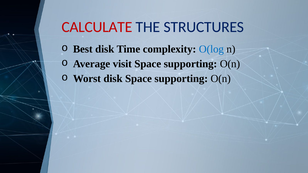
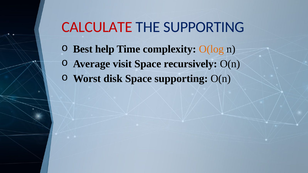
THE STRUCTURES: STRUCTURES -> SUPPORTING
Best disk: disk -> help
O(log colour: blue -> orange
supporting at (190, 64): supporting -> recursively
